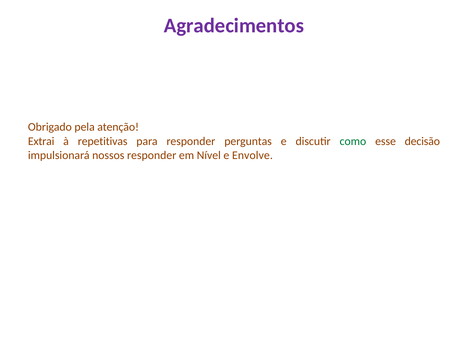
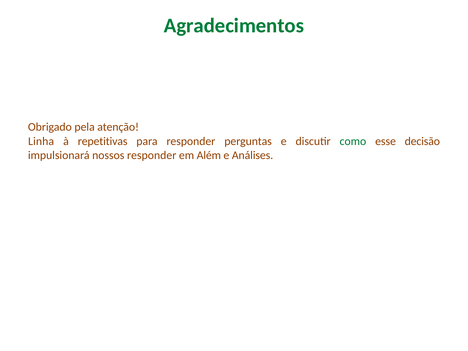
Agradecimentos colour: purple -> green
Extrai: Extrai -> Linha
Nível: Nível -> Além
Envolve: Envolve -> Análises
